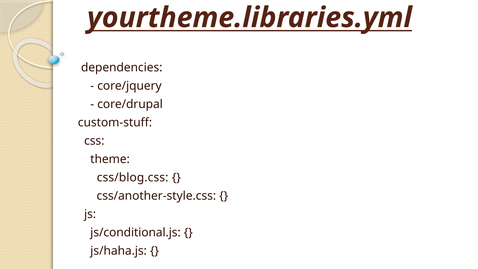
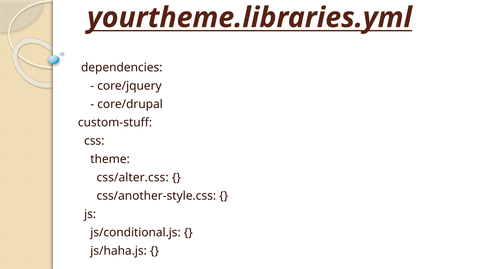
css/blog.css: css/blog.css -> css/alter.css
